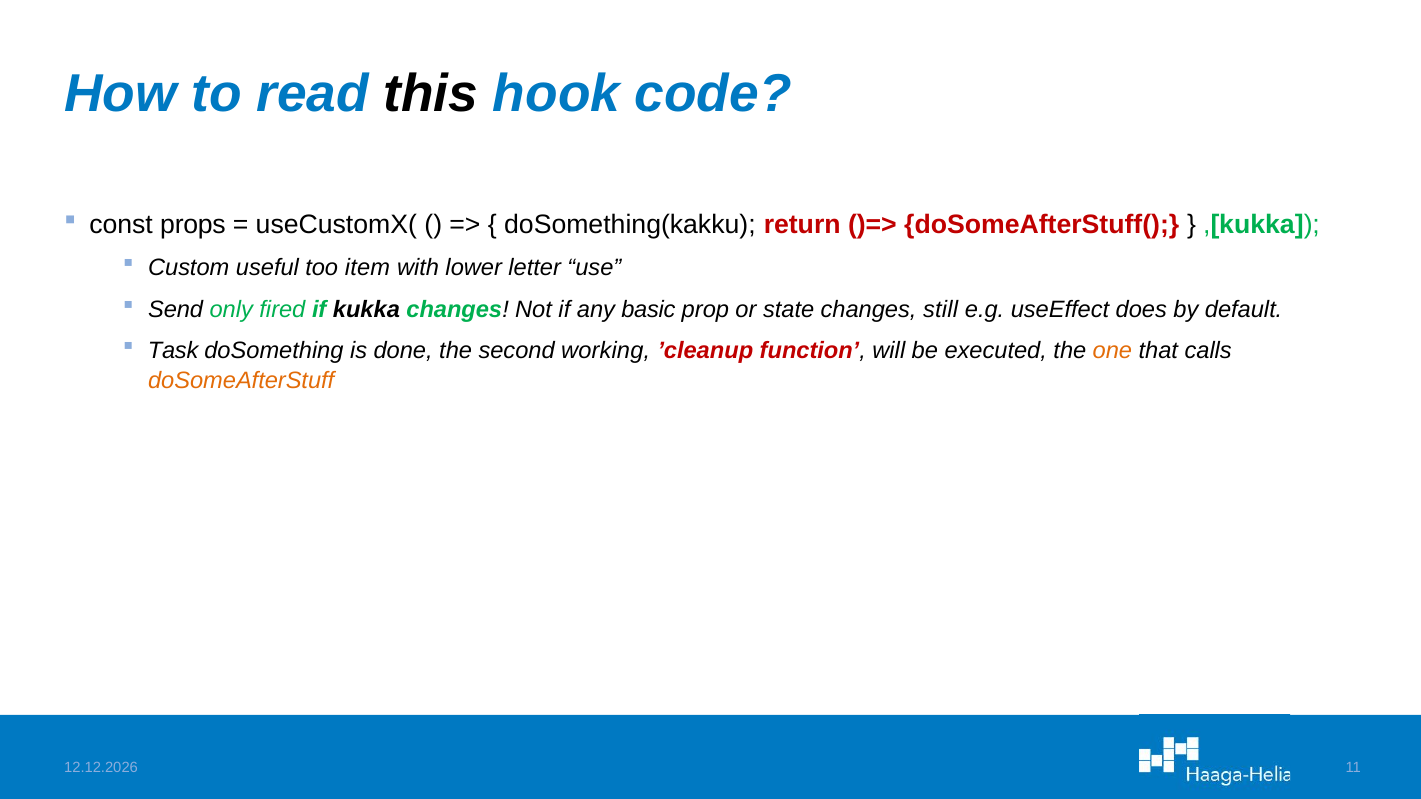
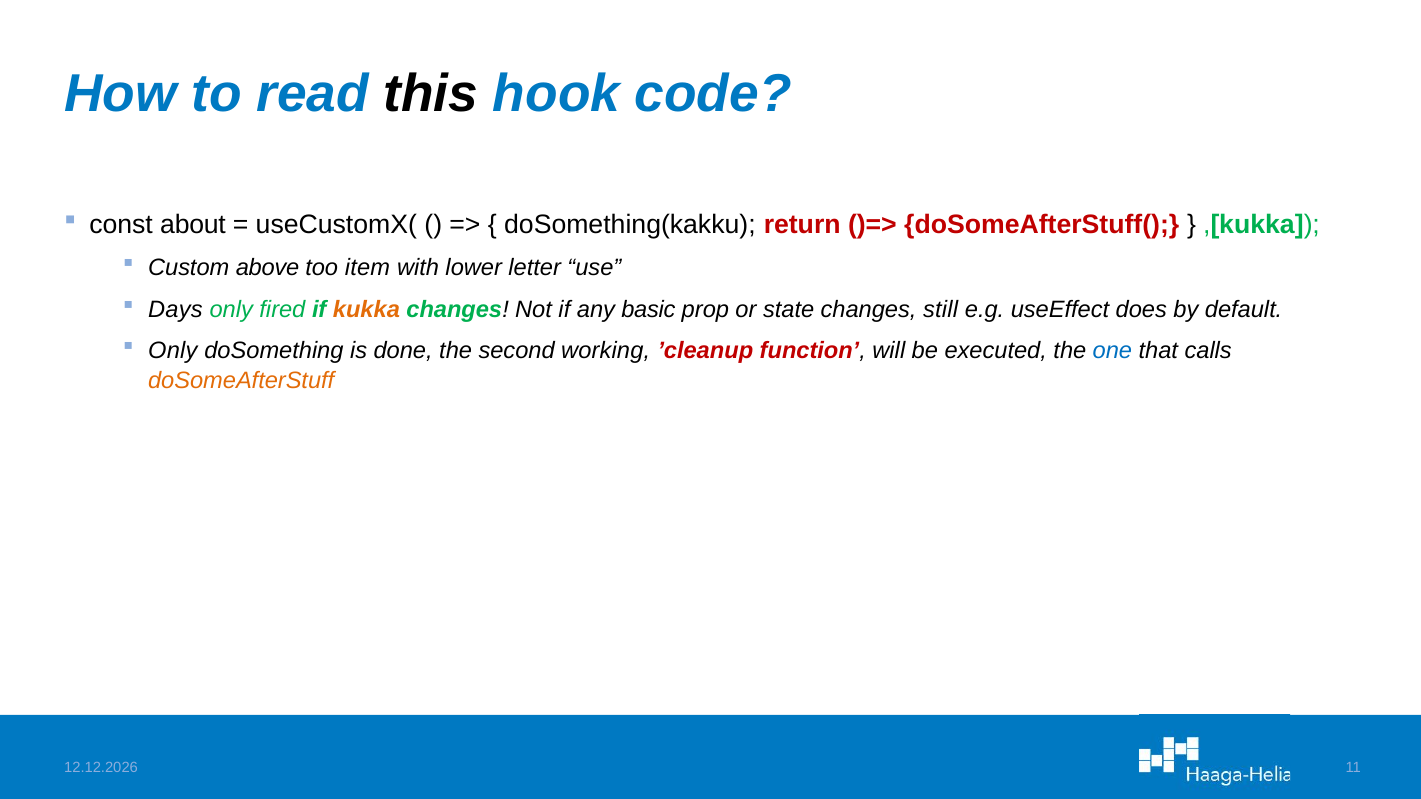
props: props -> about
useful: useful -> above
Send: Send -> Days
kukka colour: black -> orange
Task at (173, 351): Task -> Only
one colour: orange -> blue
